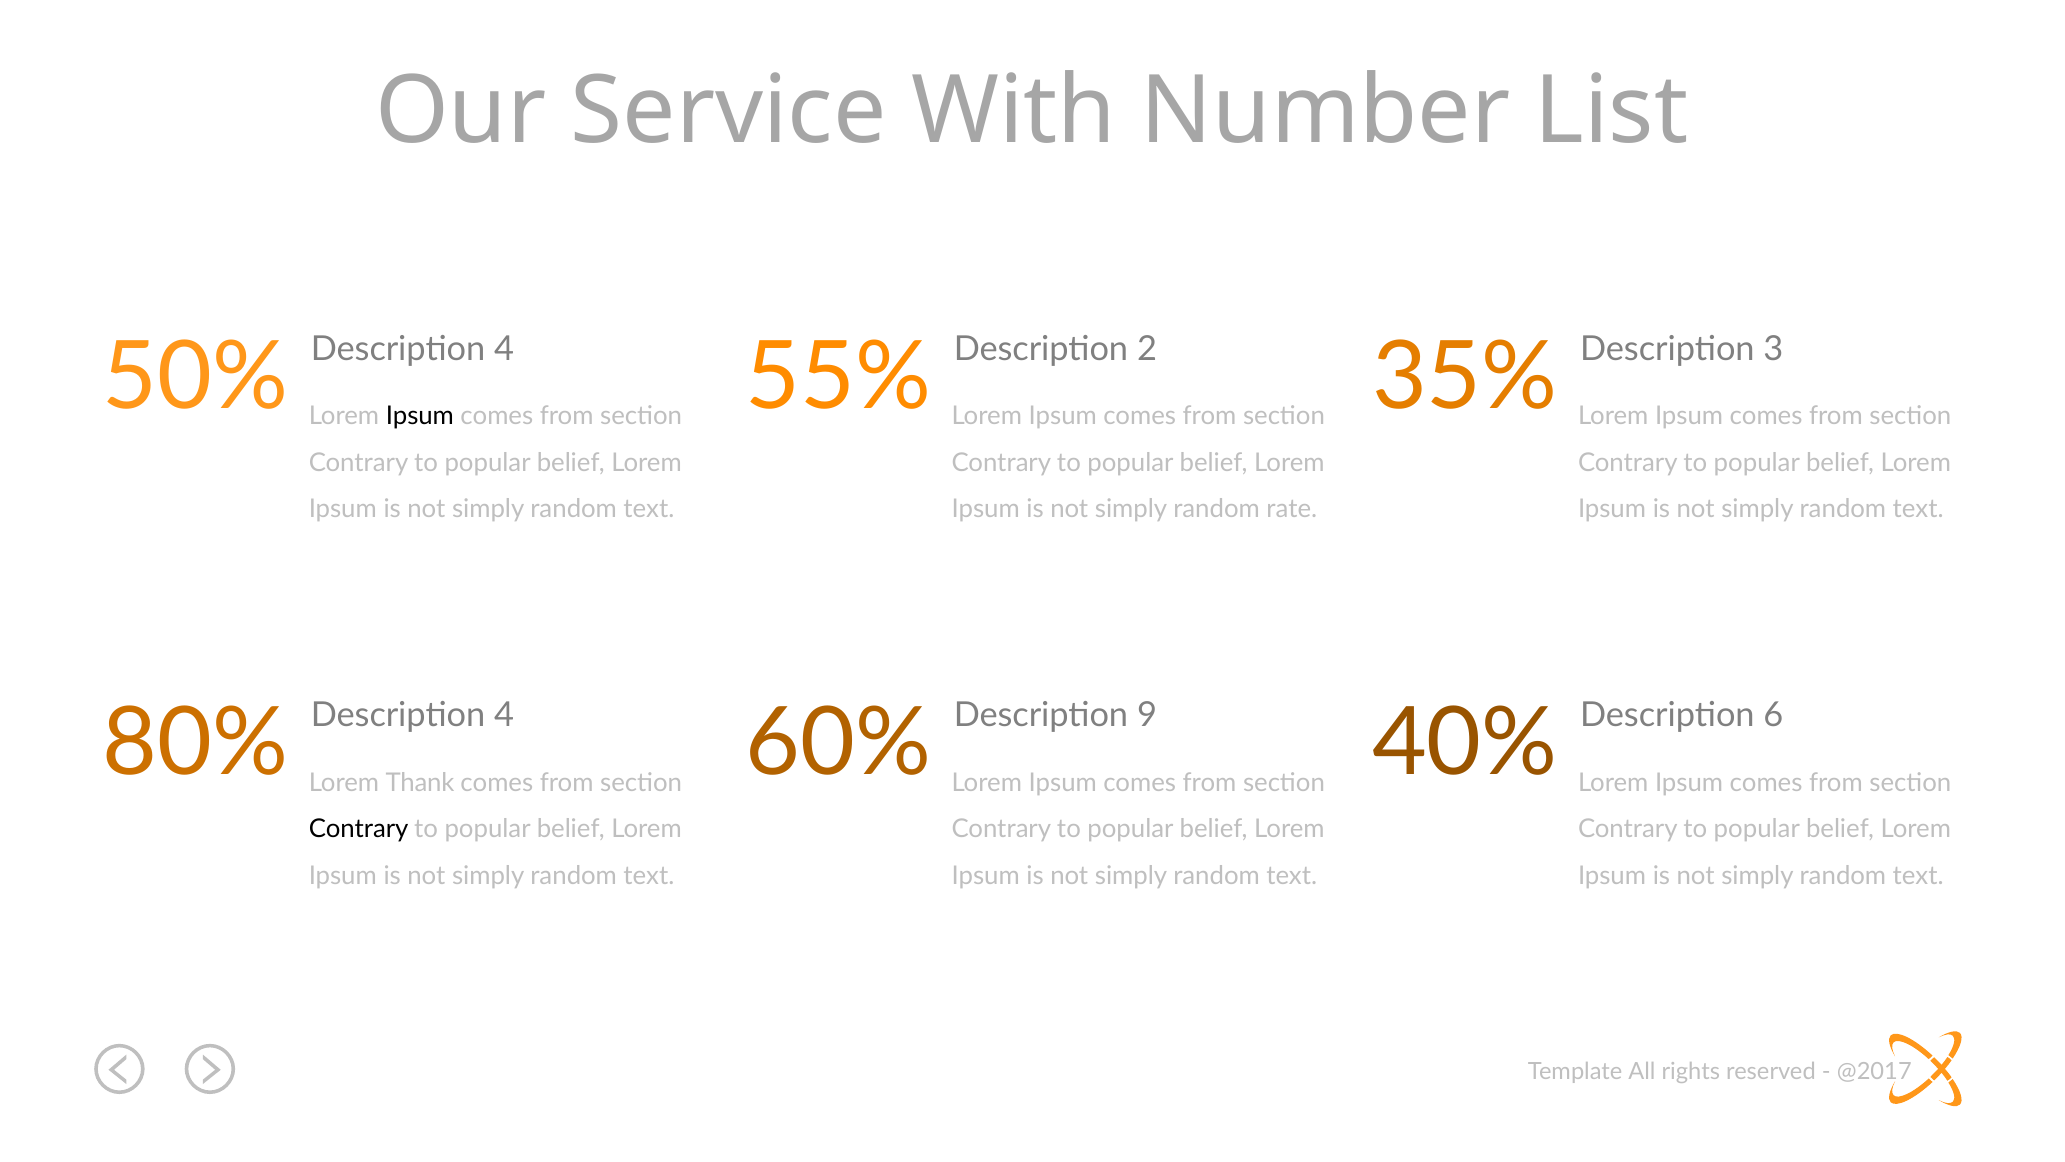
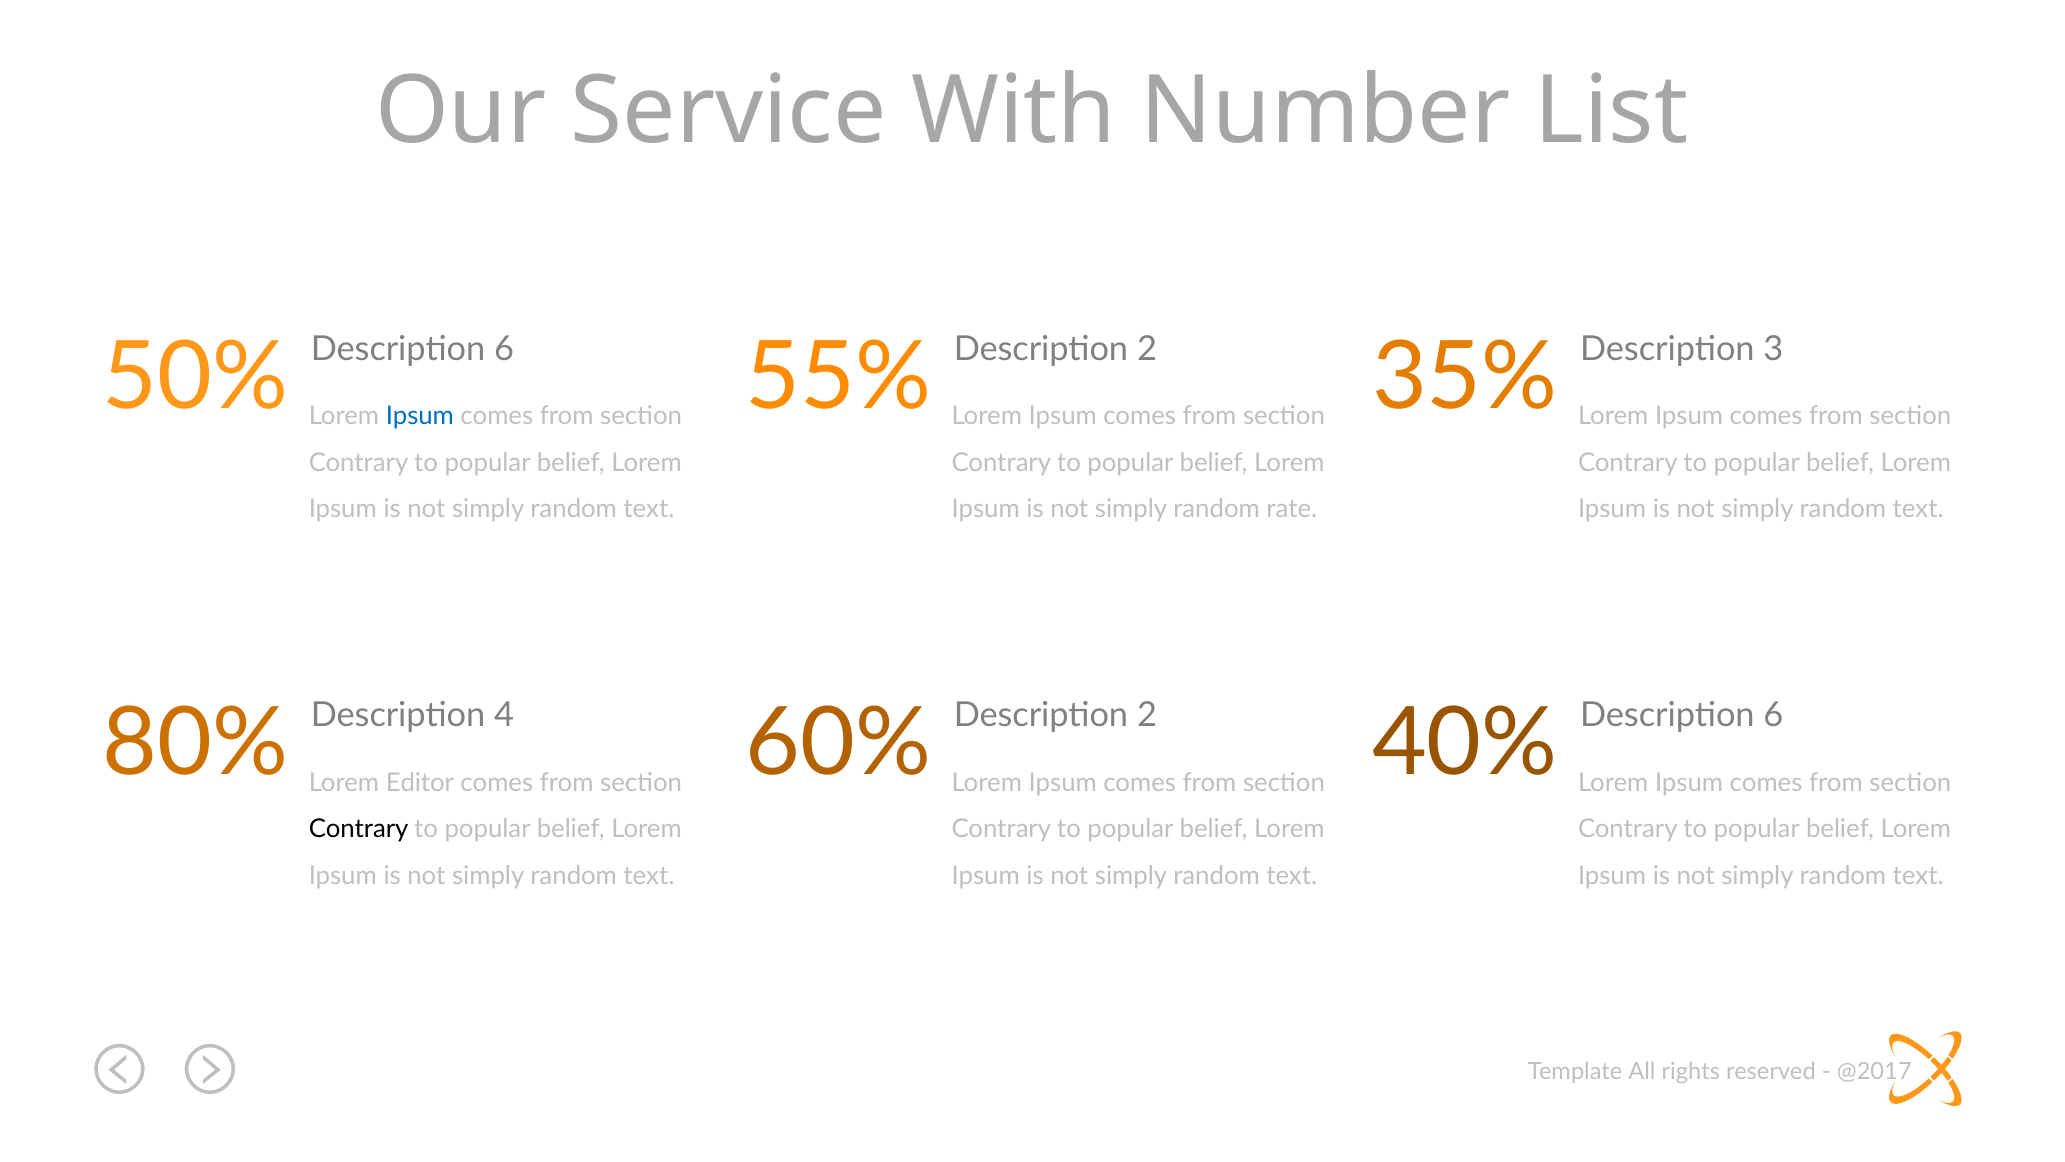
4 at (504, 349): 4 -> 6
Ipsum at (420, 416) colour: black -> blue
9 at (1147, 715): 9 -> 2
Thank: Thank -> Editor
